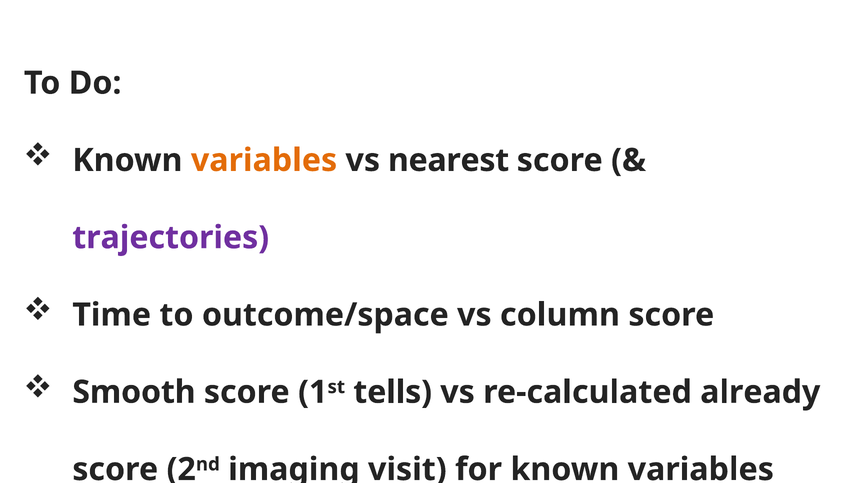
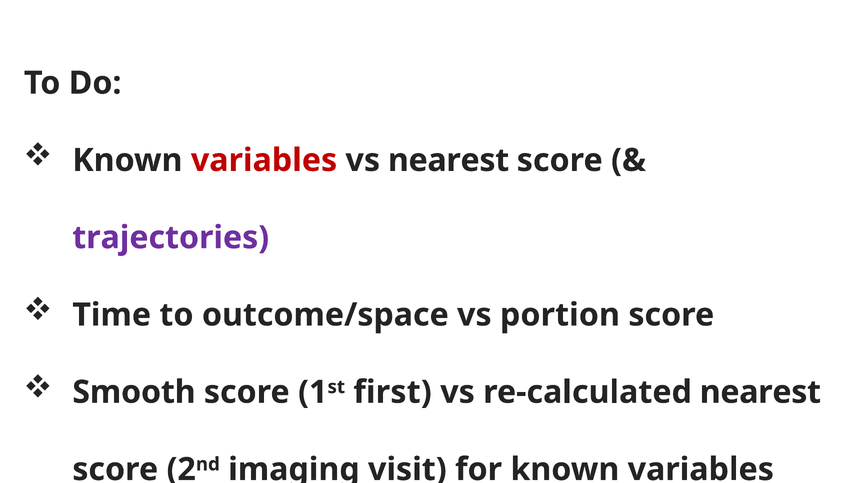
variables at (264, 160) colour: orange -> red
column: column -> portion
tells: tells -> first
re-calculated already: already -> nearest
